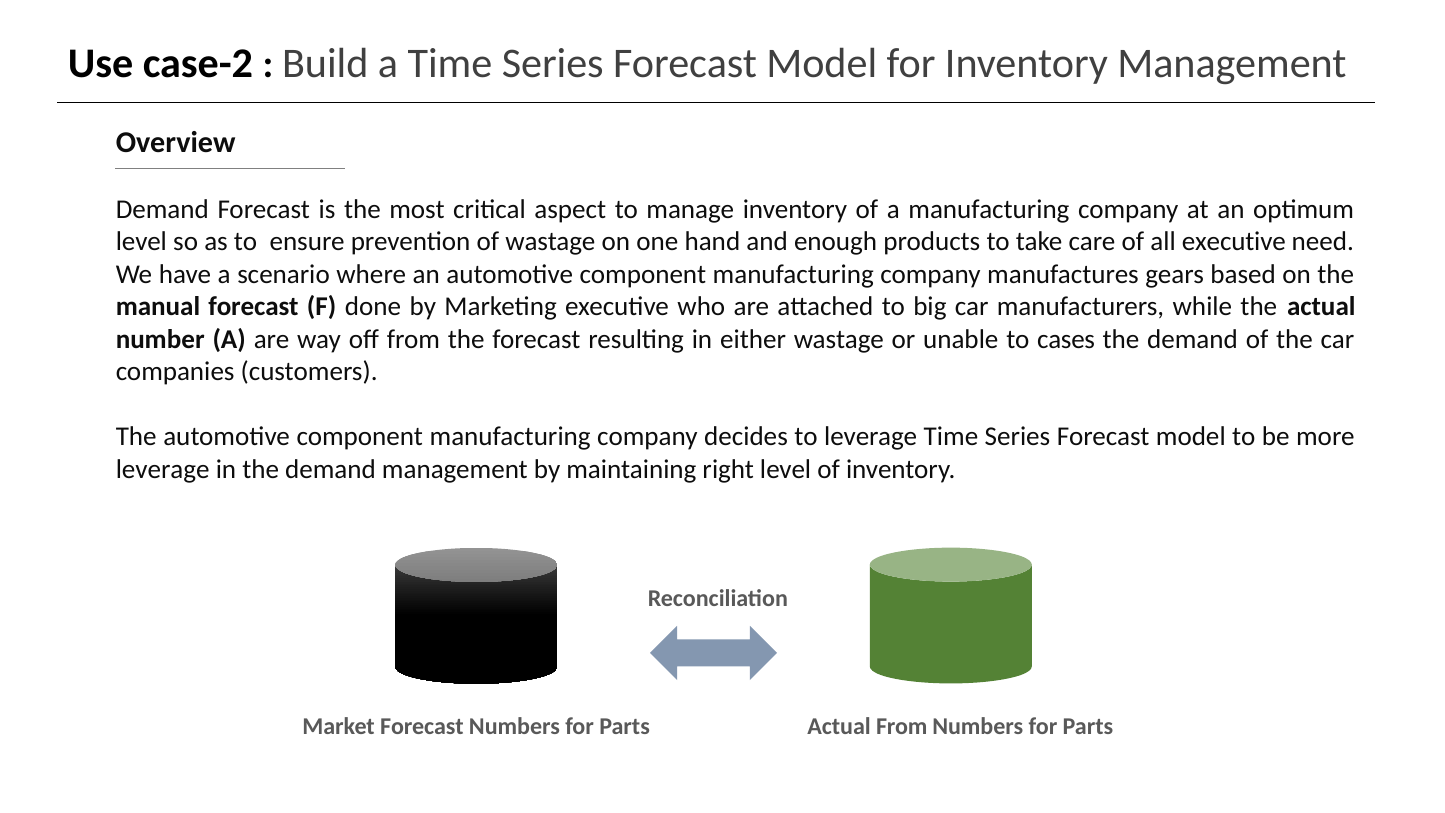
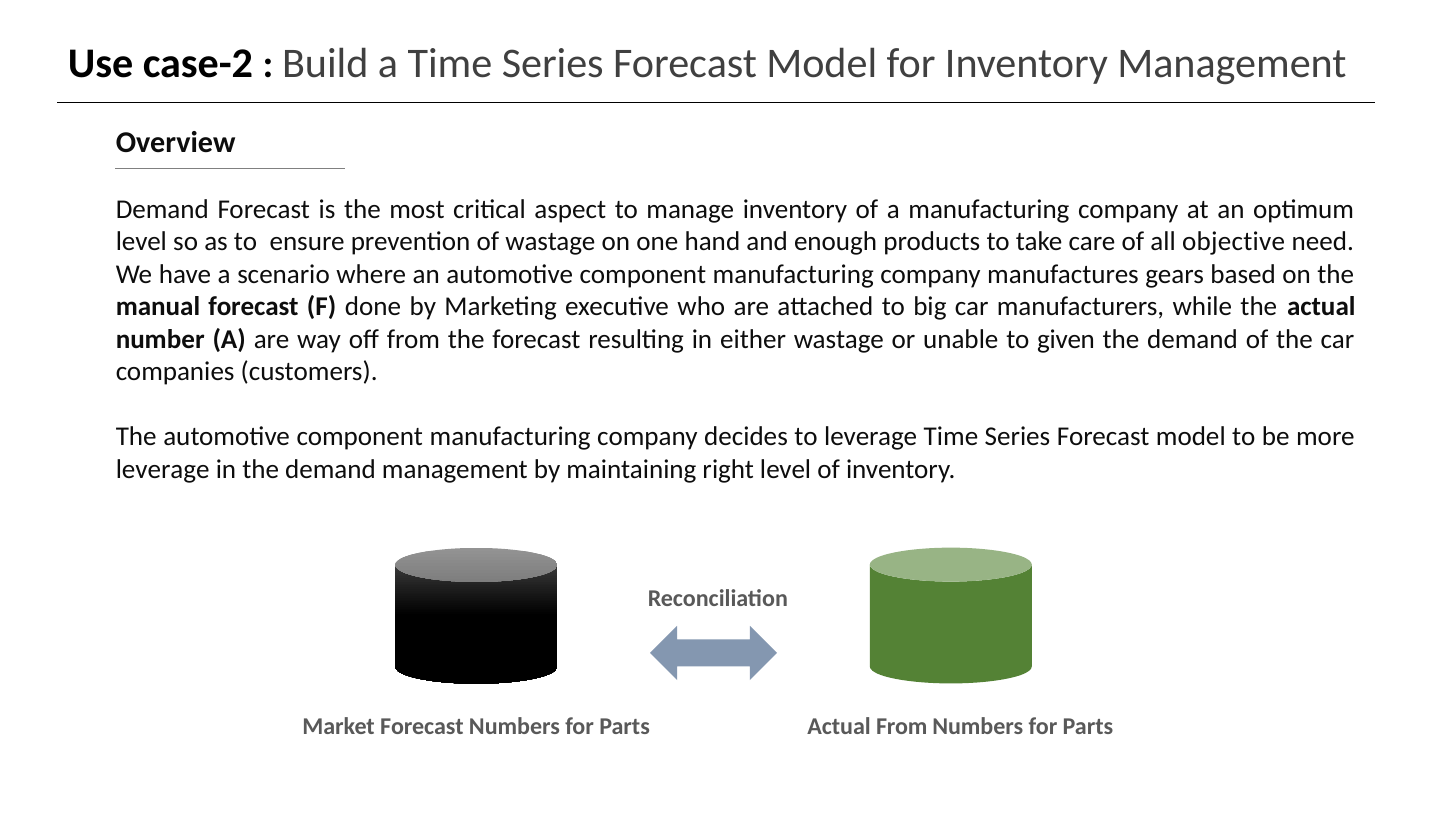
all executive: executive -> objective
cases: cases -> given
